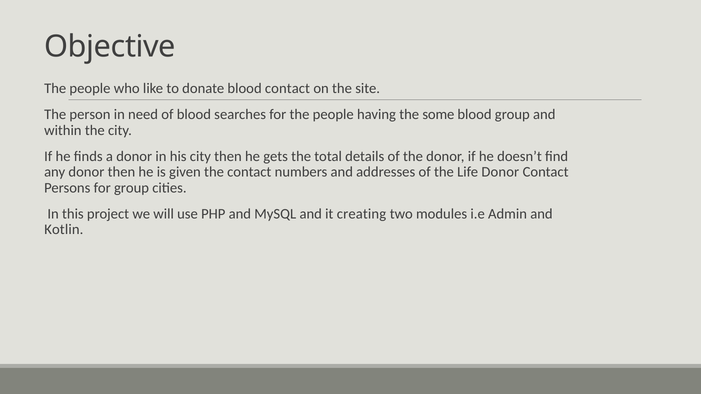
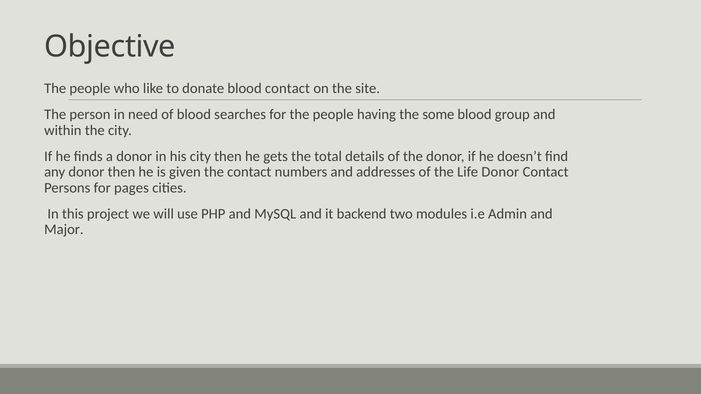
for group: group -> pages
creating: creating -> backend
Kotlin: Kotlin -> Major
